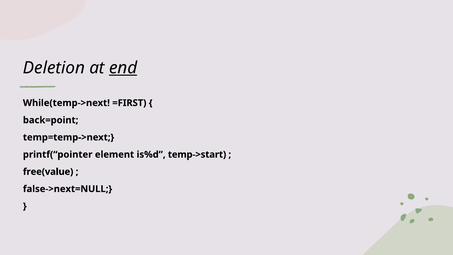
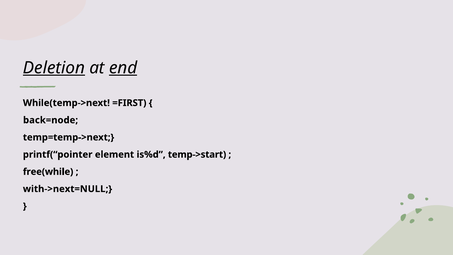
Deletion underline: none -> present
back=point: back=point -> back=node
free(value: free(value -> free(while
false->next=NULL: false->next=NULL -> with->next=NULL
